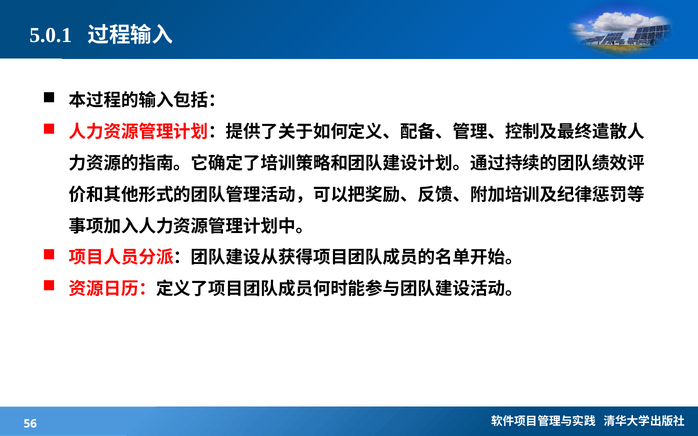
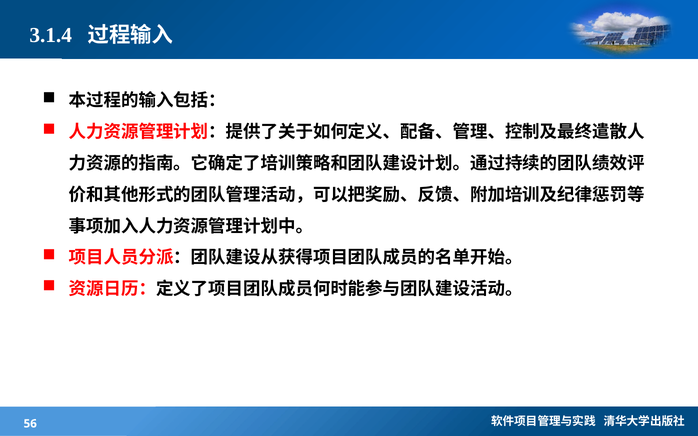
5.0.1: 5.0.1 -> 3.1.4
